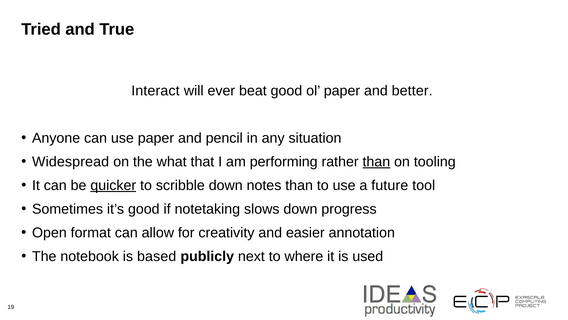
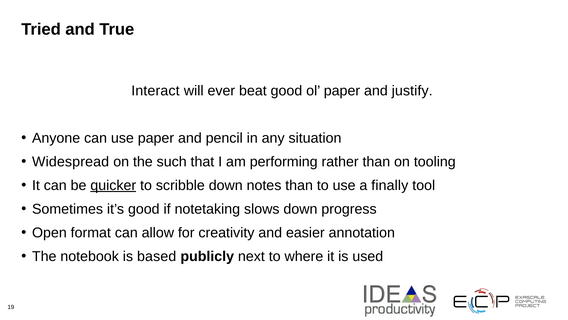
better: better -> justify
what: what -> such
than at (376, 162) underline: present -> none
future: future -> finally
